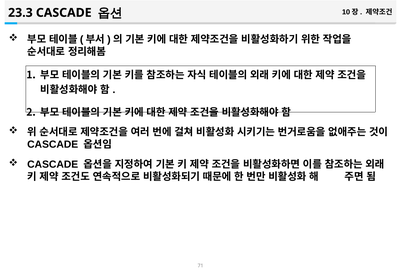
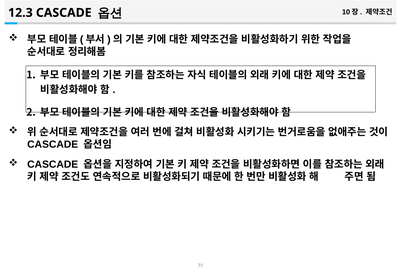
23.3: 23.3 -> 12.3
